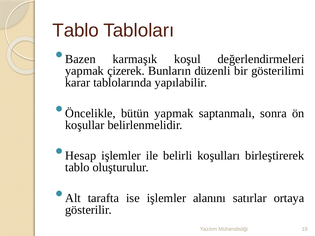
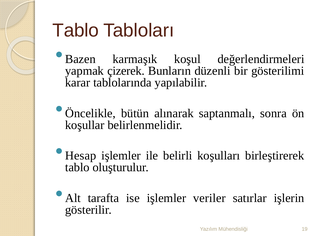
bütün yapmak: yapmak -> alınarak
alanını: alanını -> veriler
ortaya: ortaya -> işlerin
